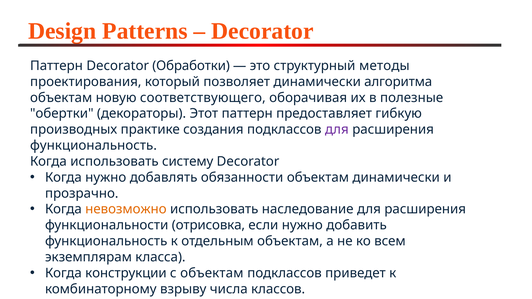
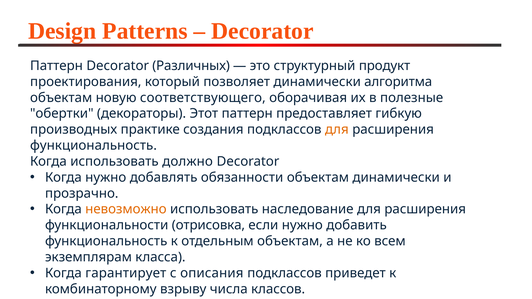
Обработки: Обработки -> Различных
методы: методы -> продукт
для at (337, 130) colour: purple -> orange
систему: систему -> должно
конструкции: конструкции -> гарантирует
с объектам: объектам -> описания
